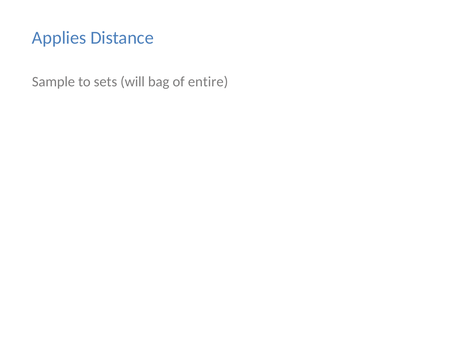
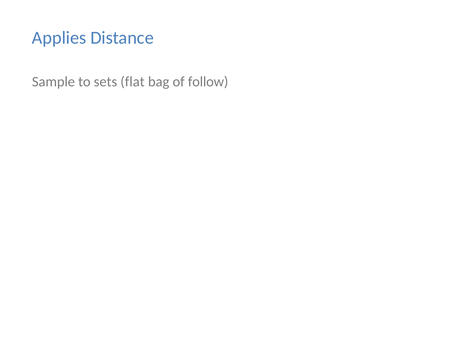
will: will -> flat
entire: entire -> follow
